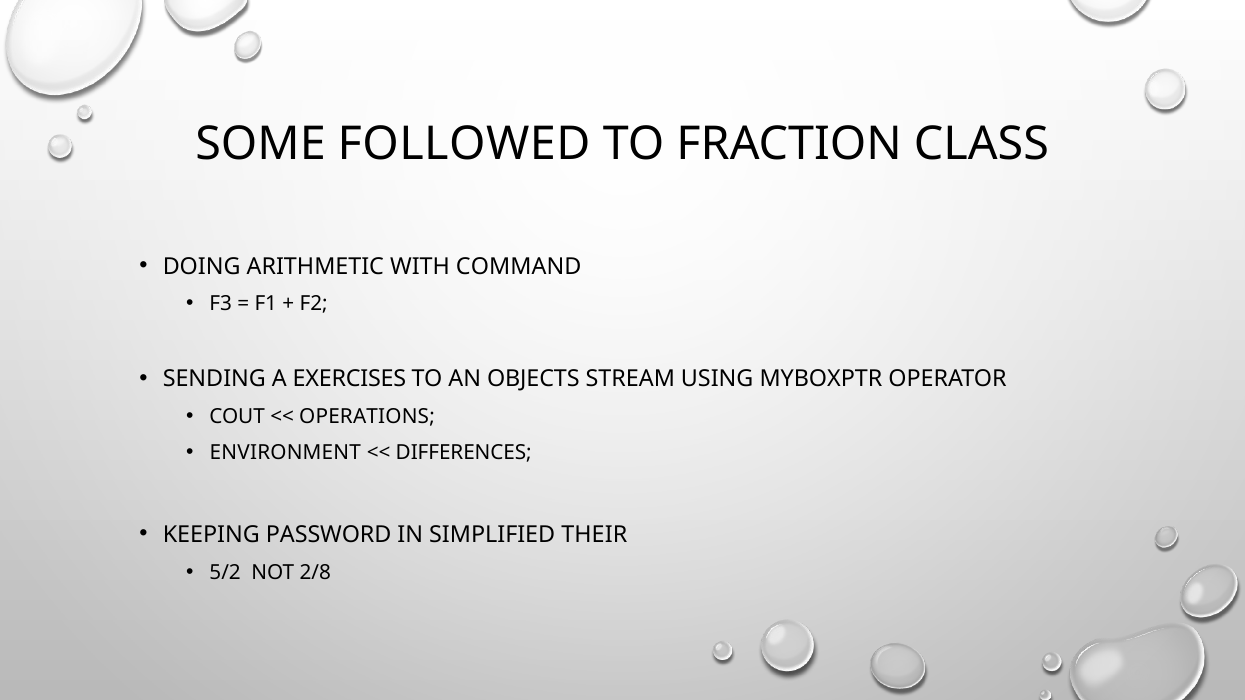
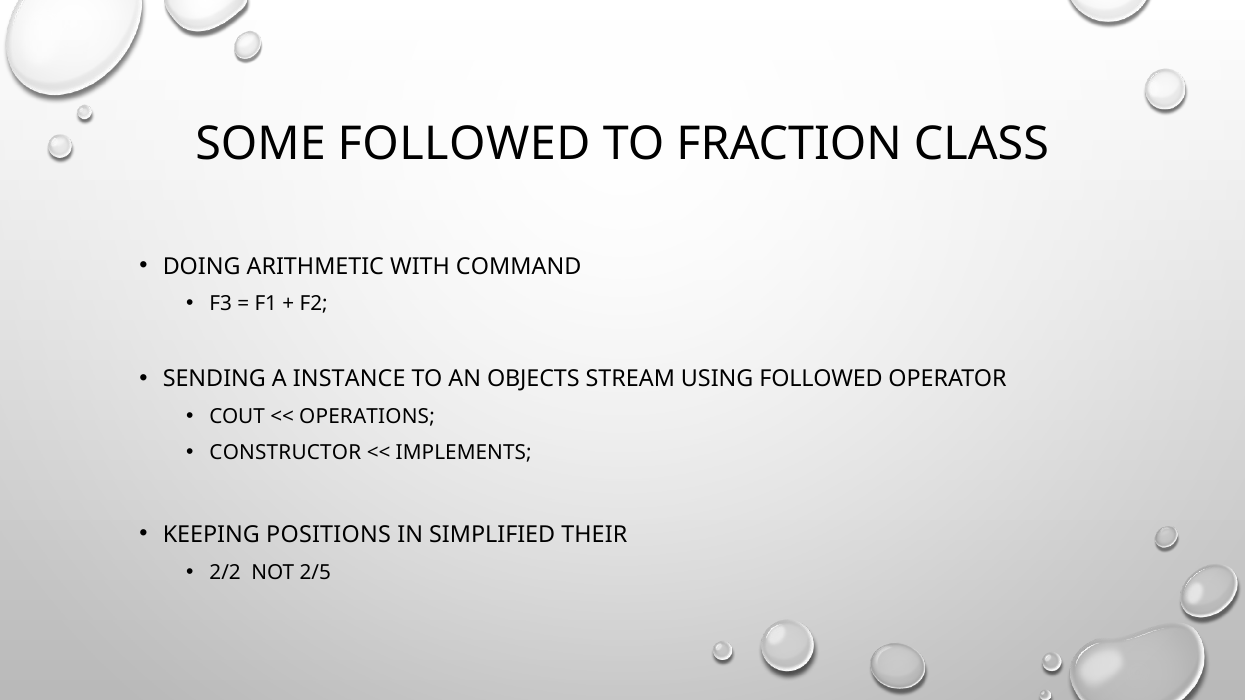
EXERCISES: EXERCISES -> INSTANCE
USING MYBOXPTR: MYBOXPTR -> FOLLOWED
ENVIRONMENT: ENVIRONMENT -> CONSTRUCTOR
DIFFERENCES: DIFFERENCES -> IMPLEMENTS
PASSWORD: PASSWORD -> POSITIONS
5/2: 5/2 -> 2/2
2/8: 2/8 -> 2/5
